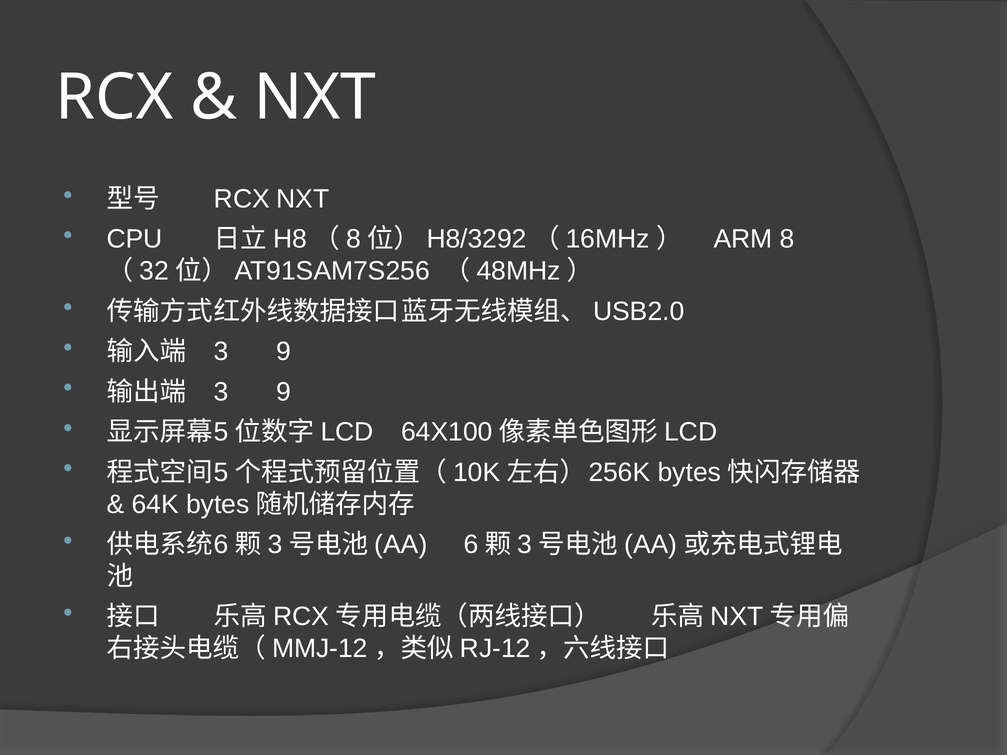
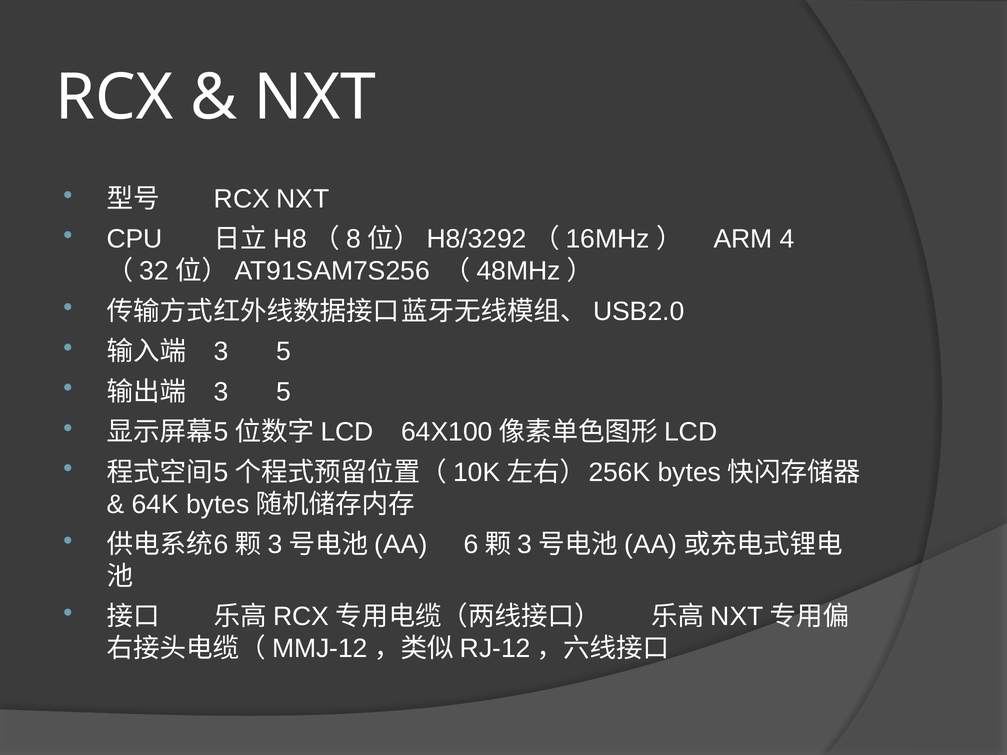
8: 8 -> 4
9 at (284, 352): 9 -> 5
9 at (284, 392): 9 -> 5
